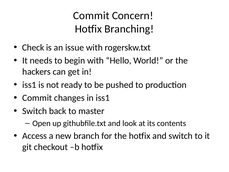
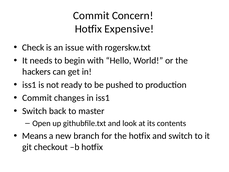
Branching: Branching -> Expensive
Access: Access -> Means
